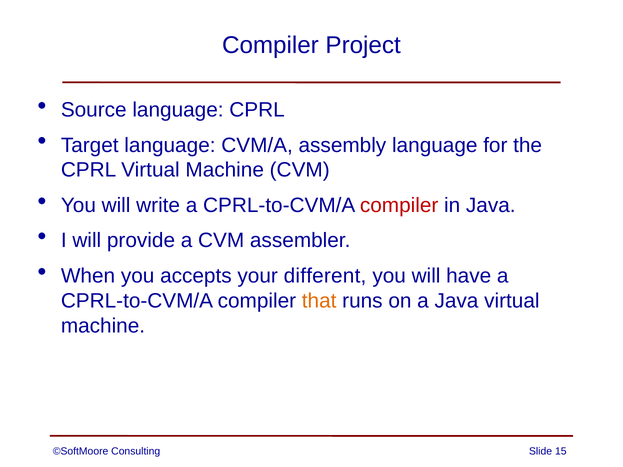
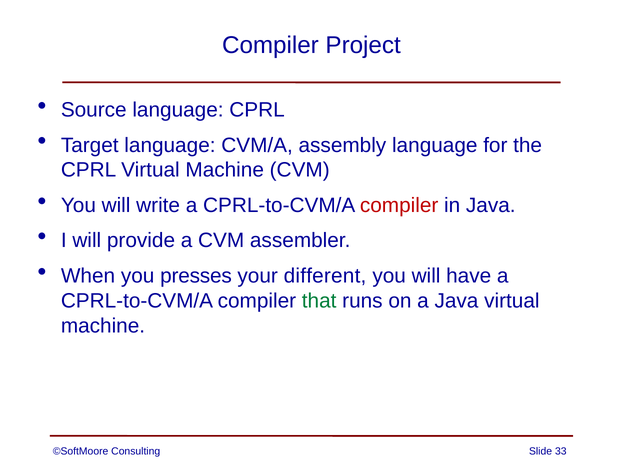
accepts: accepts -> presses
that colour: orange -> green
15: 15 -> 33
